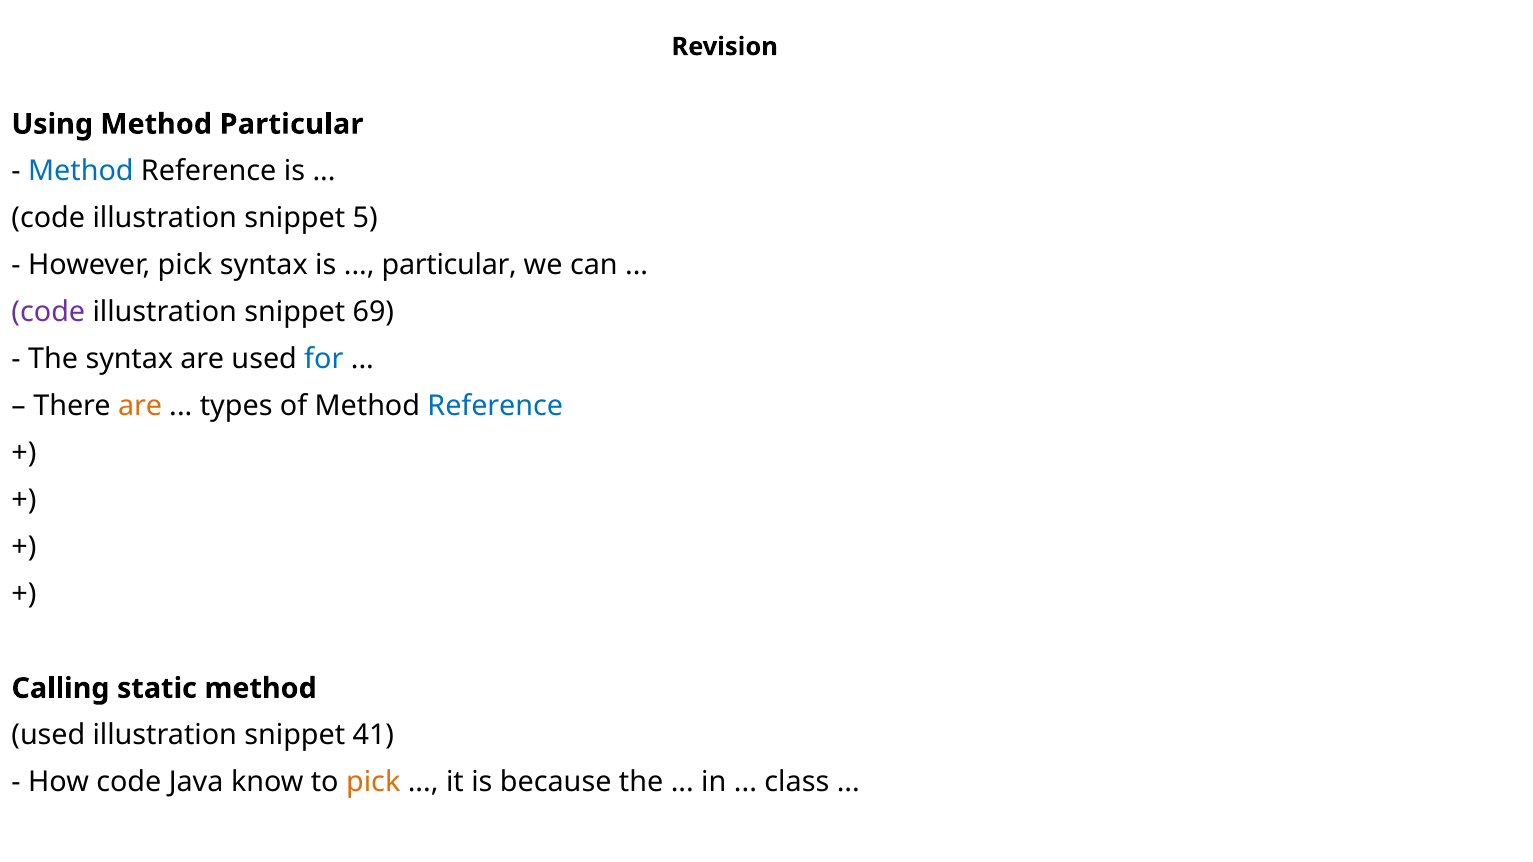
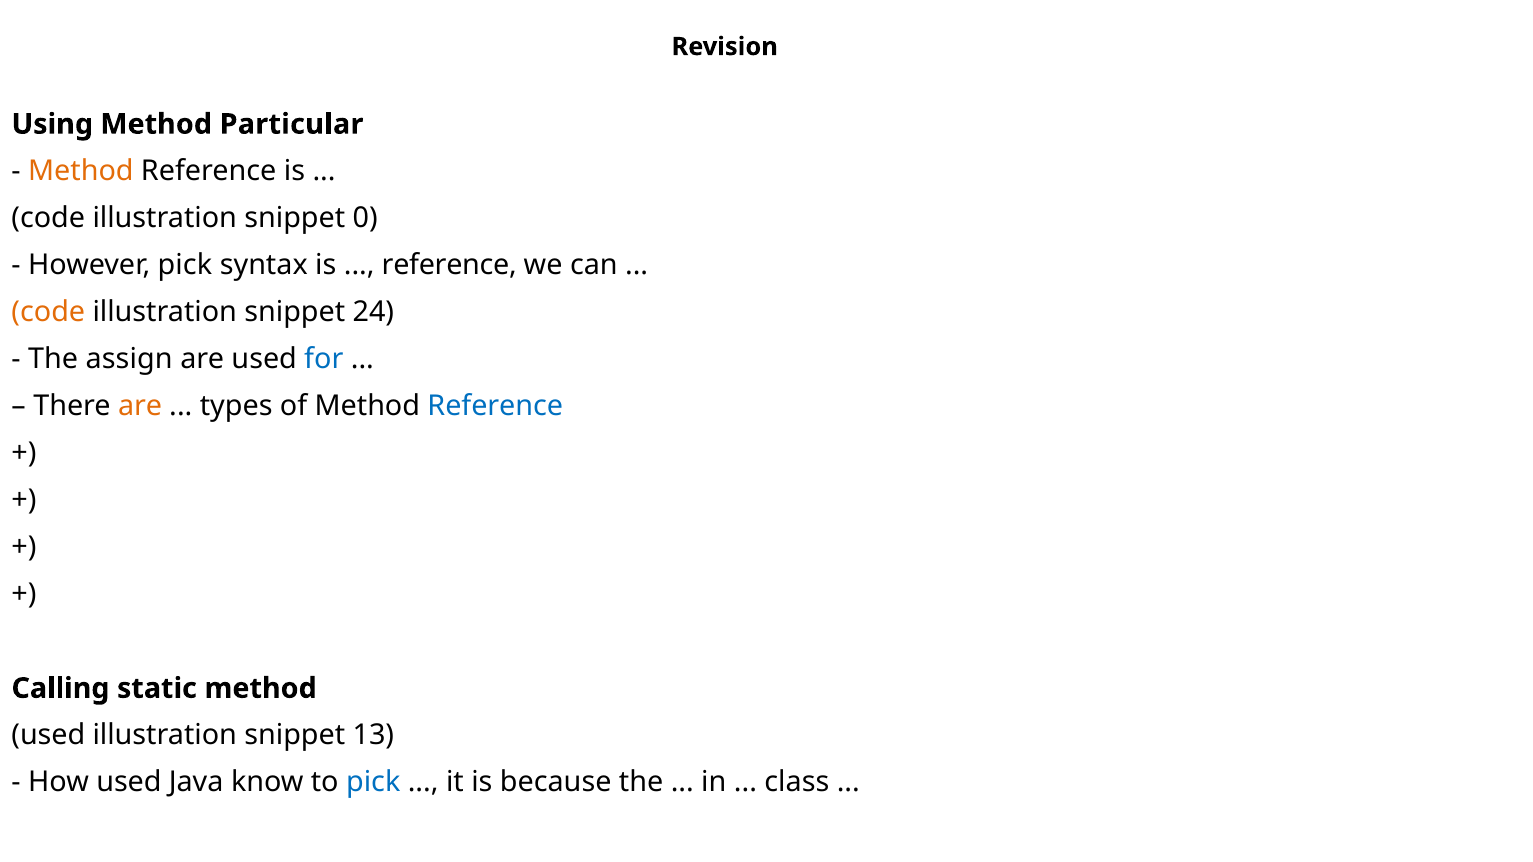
Method at (81, 171) colour: blue -> orange
5: 5 -> 0
particular at (449, 265): particular -> reference
code at (48, 312) colour: purple -> orange
69: 69 -> 24
The syntax: syntax -> assign
41: 41 -> 13
How code: code -> used
pick at (373, 783) colour: orange -> blue
